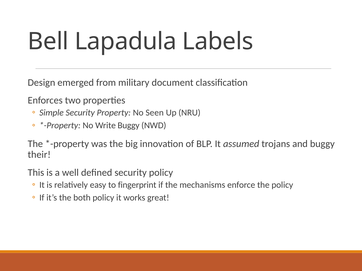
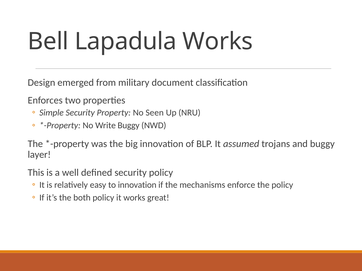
Lapadula Labels: Labels -> Works
their: their -> layer
to fingerprint: fingerprint -> innovation
